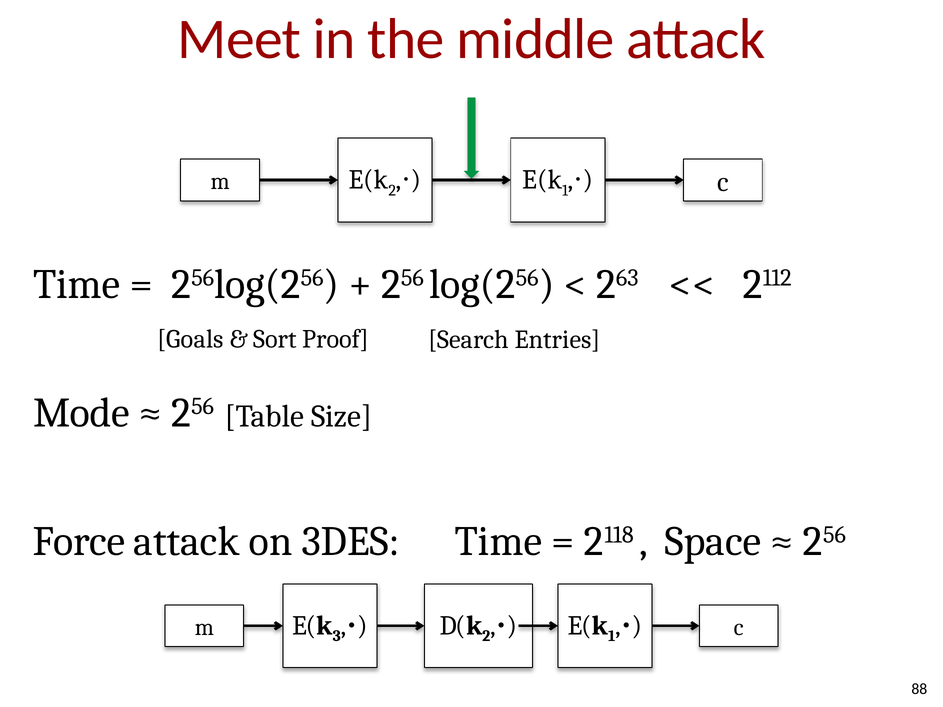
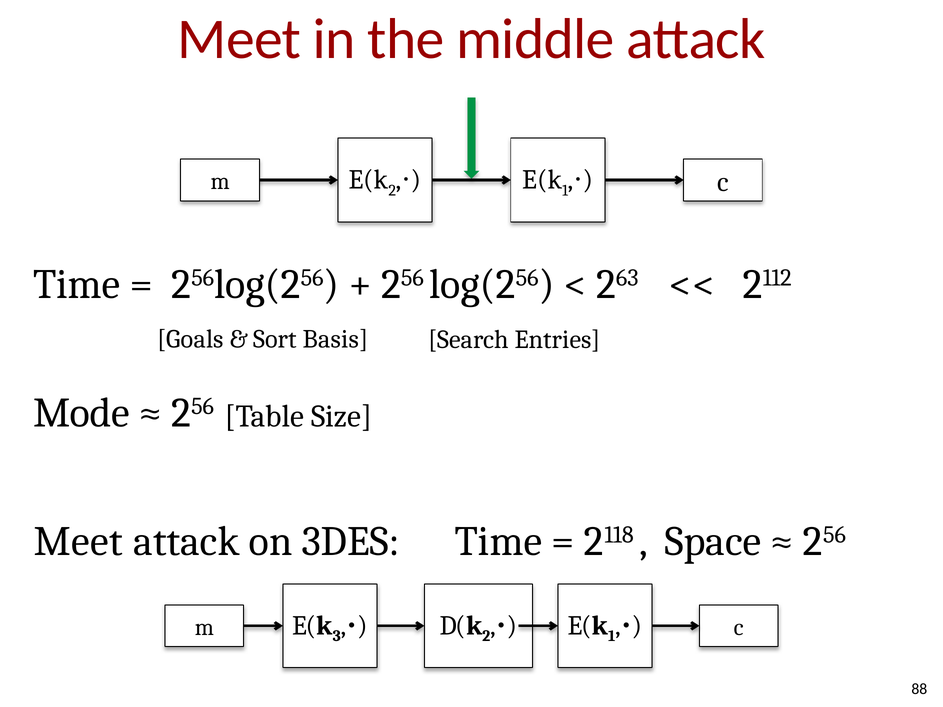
Proof: Proof -> Basis
Force at (79, 541): Force -> Meet
